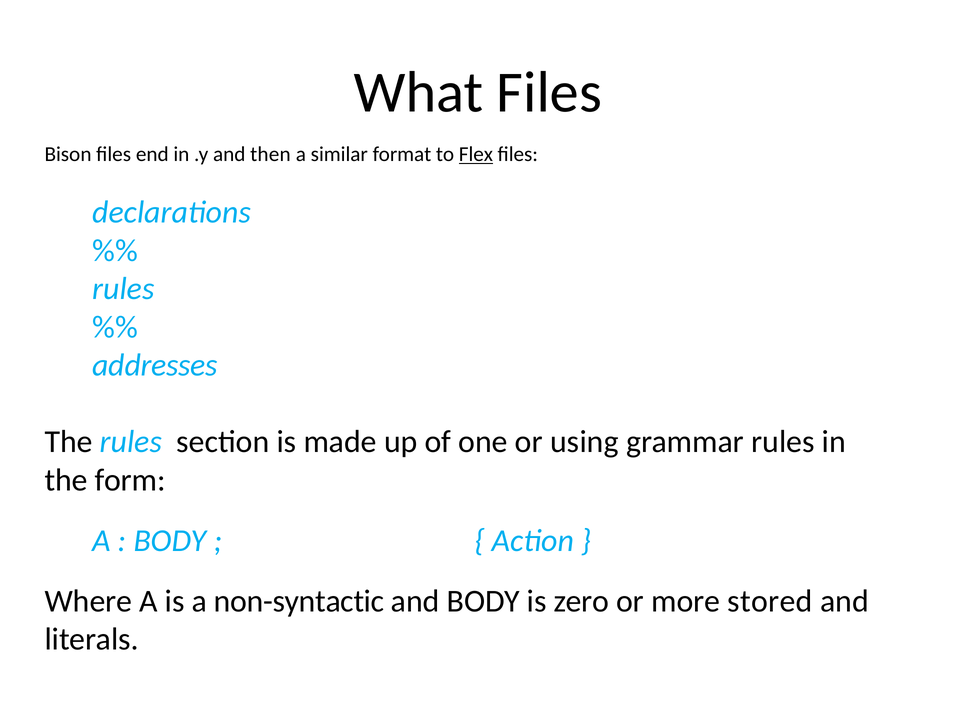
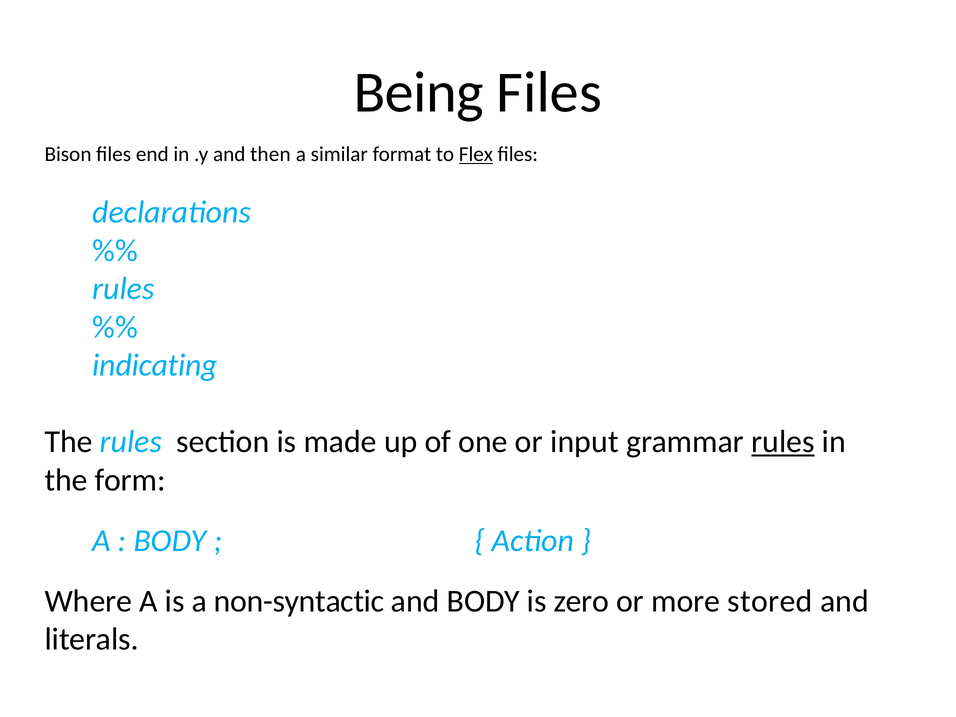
What: What -> Being
addresses: addresses -> indicating
using: using -> input
rules at (783, 442) underline: none -> present
